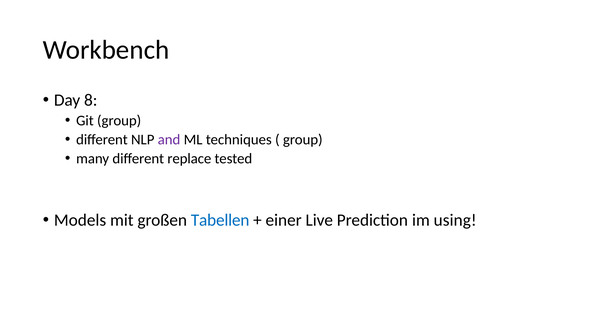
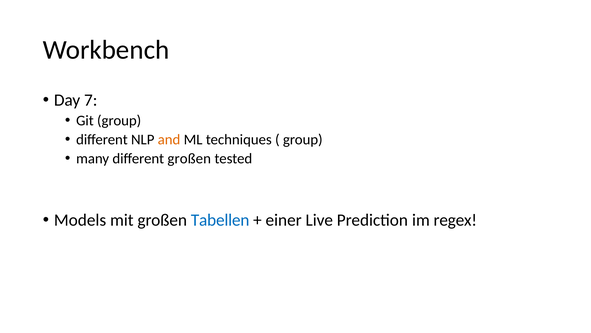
8: 8 -> 7
and colour: purple -> orange
different replace: replace -> großen
using: using -> regex
